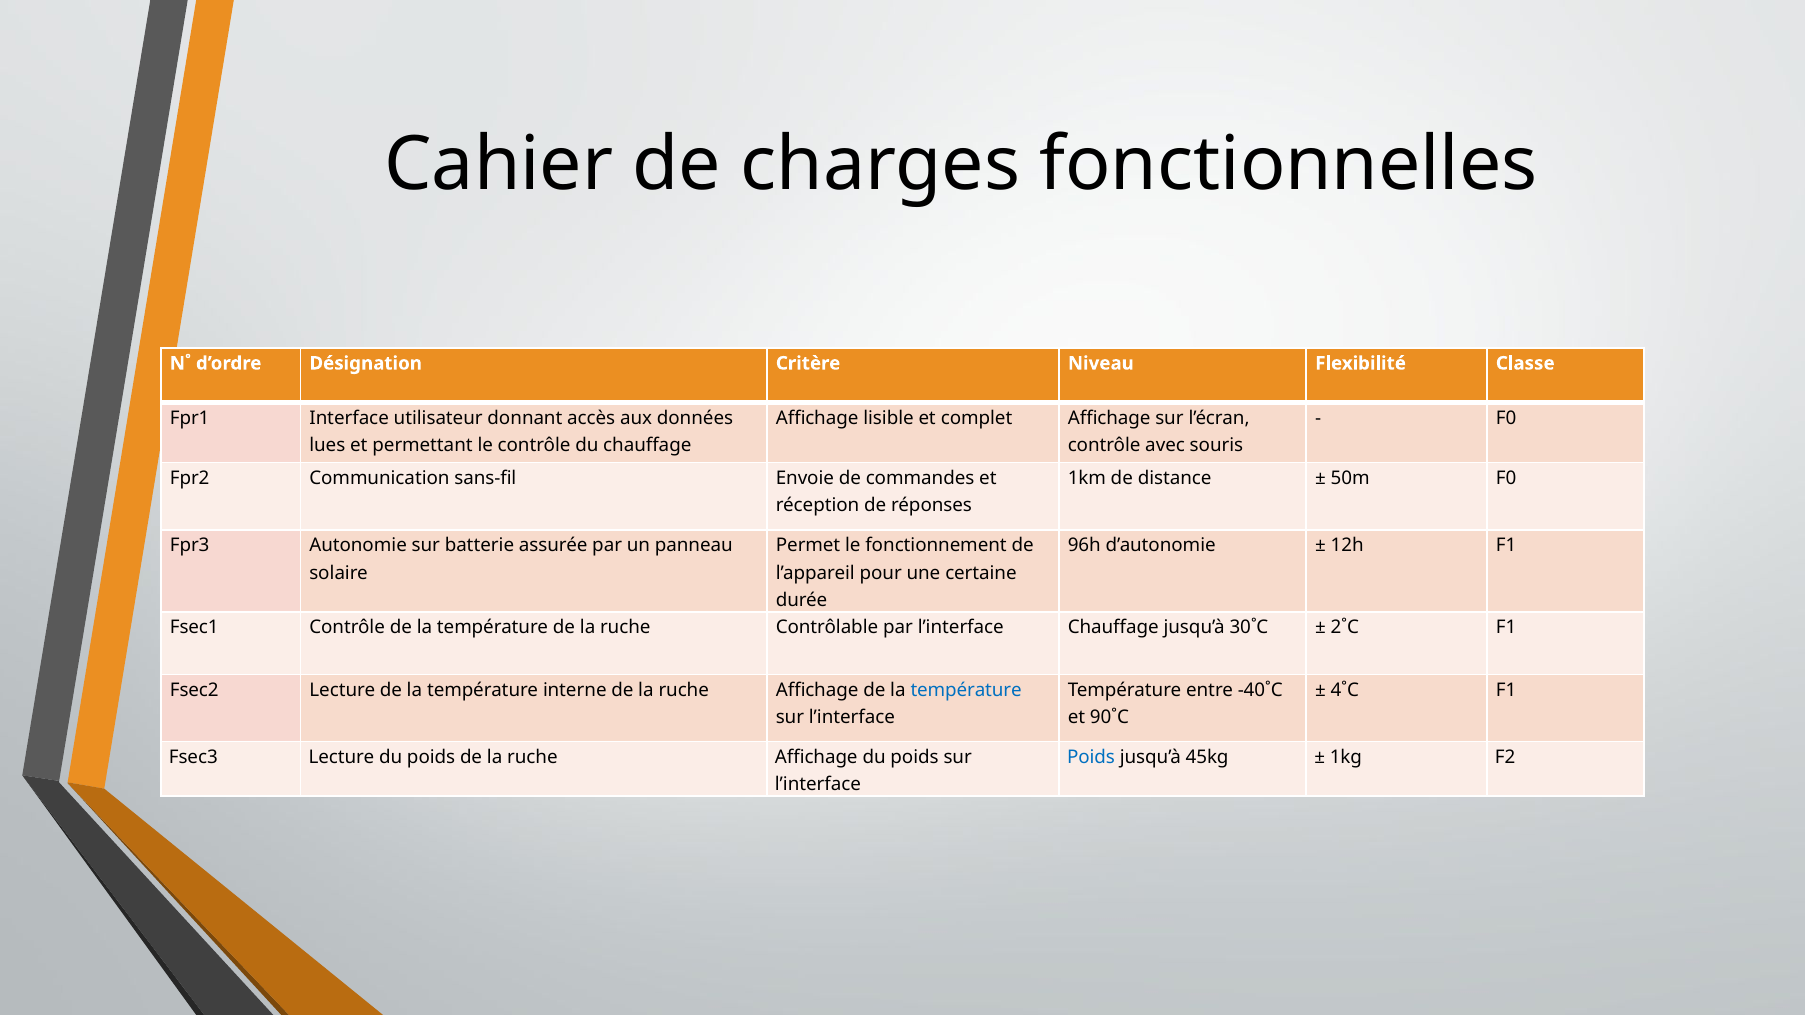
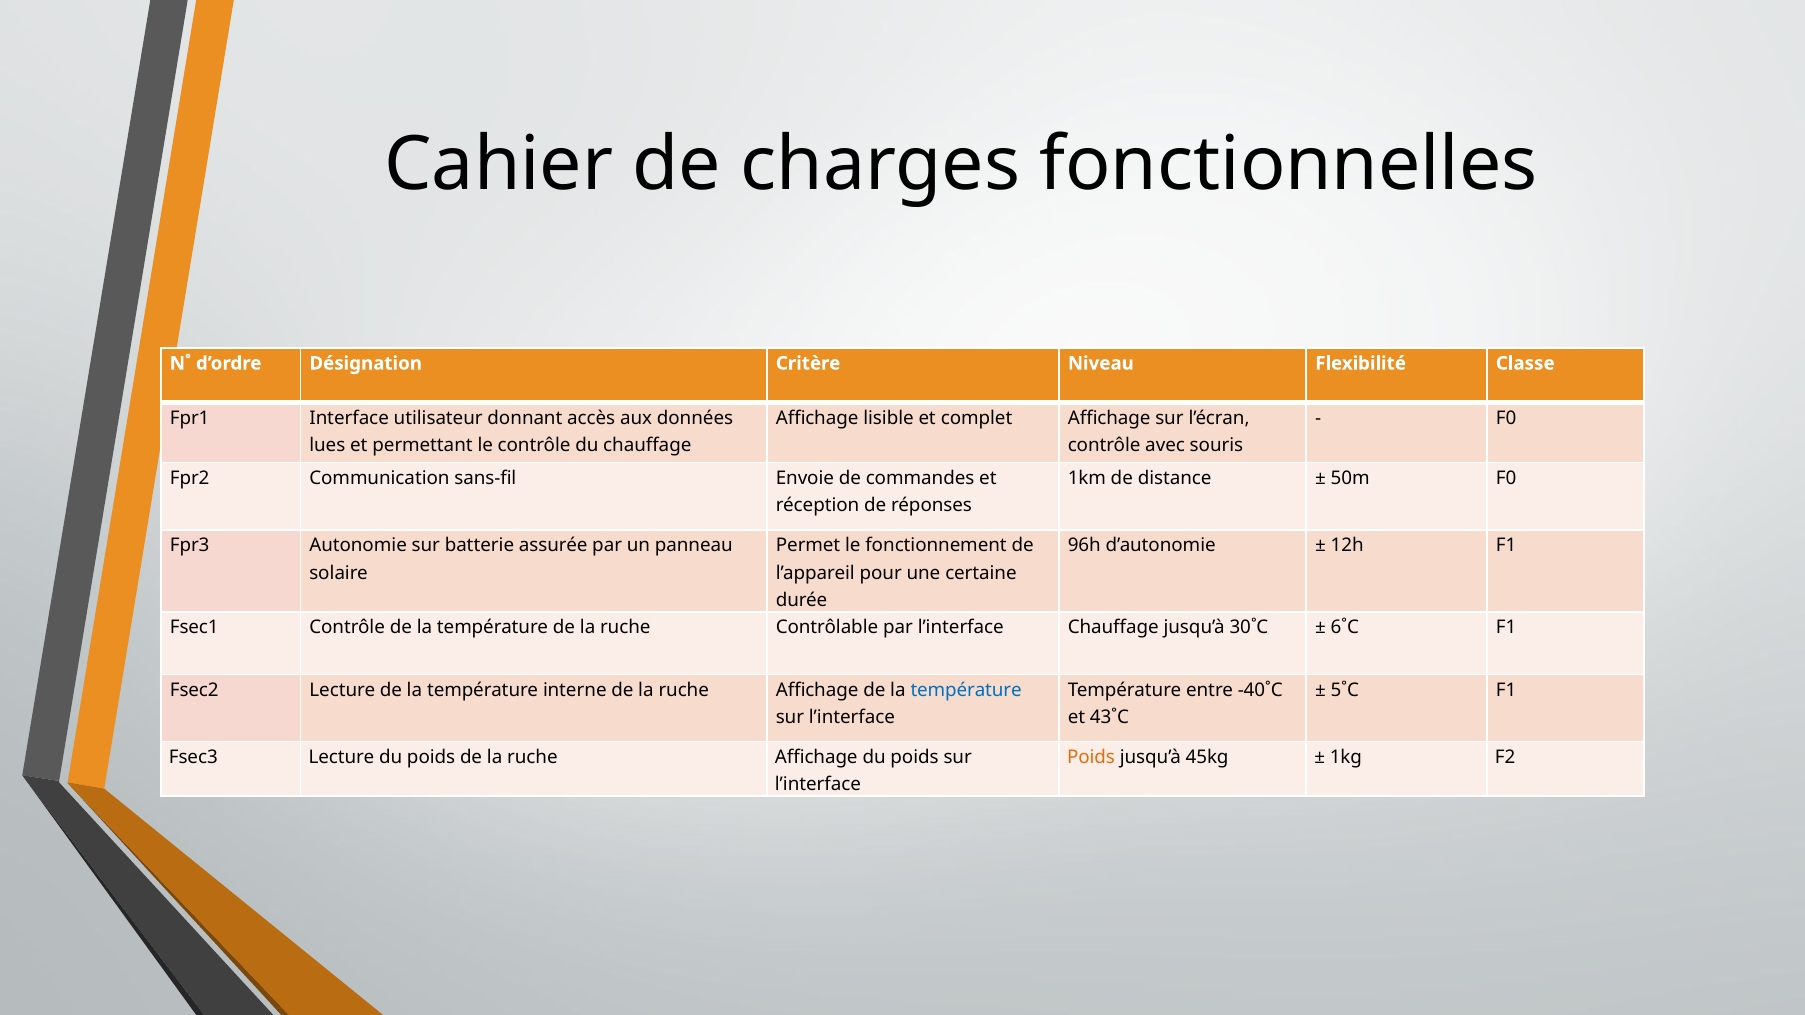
2˚C: 2˚C -> 6˚C
4˚C: 4˚C -> 5˚C
90˚C: 90˚C -> 43˚C
Poids at (1091, 757) colour: blue -> orange
